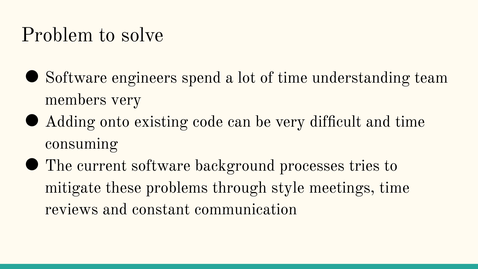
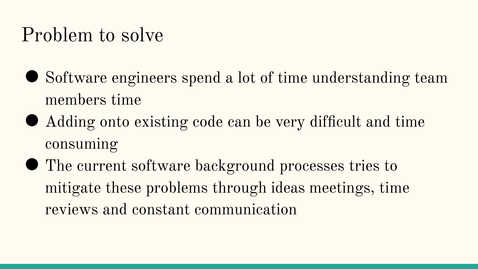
members very: very -> time
style: style -> ideas
